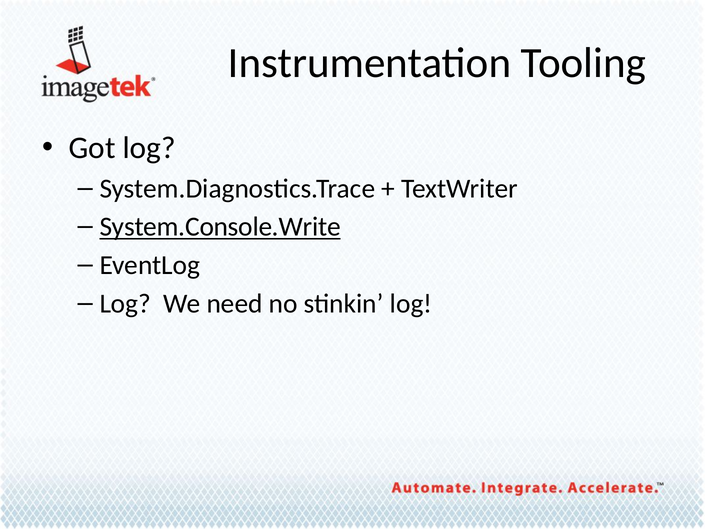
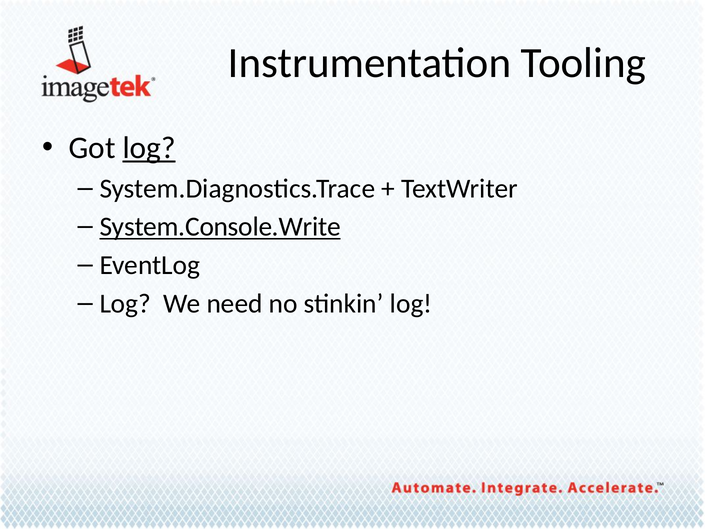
log at (149, 148) underline: none -> present
